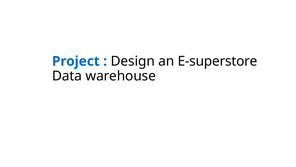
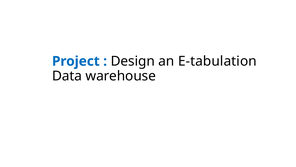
E-superstore: E-superstore -> E-tabulation
